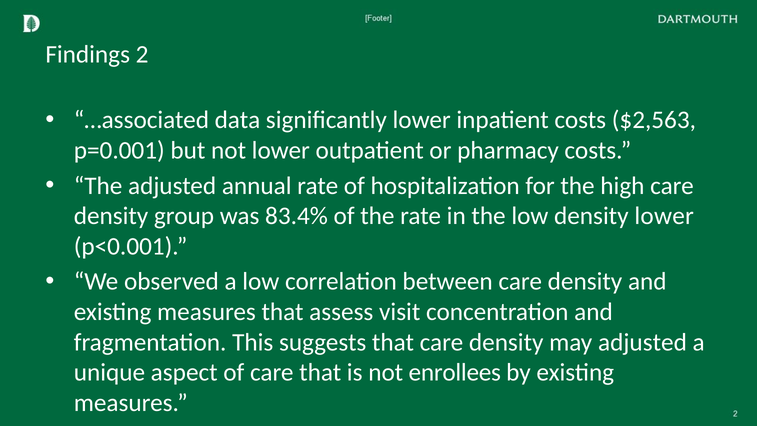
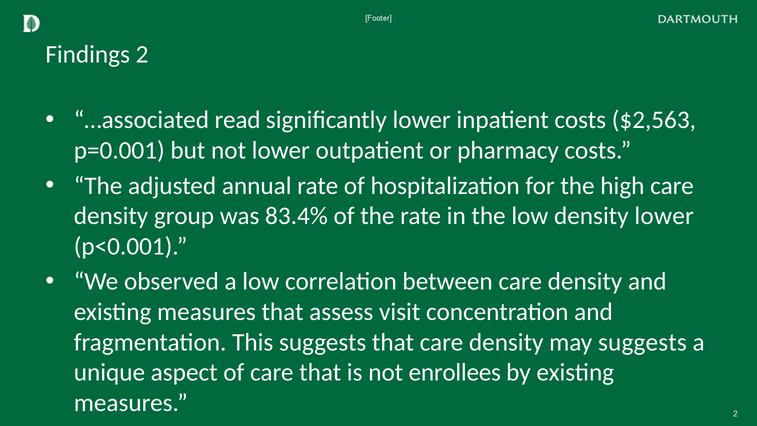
data: data -> read
may adjusted: adjusted -> suggests
